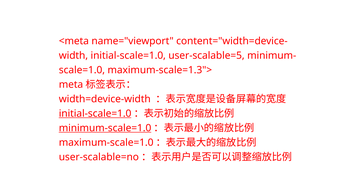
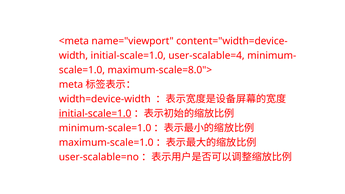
user-scalable=5: user-scalable=5 -> user-scalable=4
maximum-scale=1.3">: maximum-scale=1.3"> -> maximum-scale=8.0">
minimum-scale=1.0 underline: present -> none
